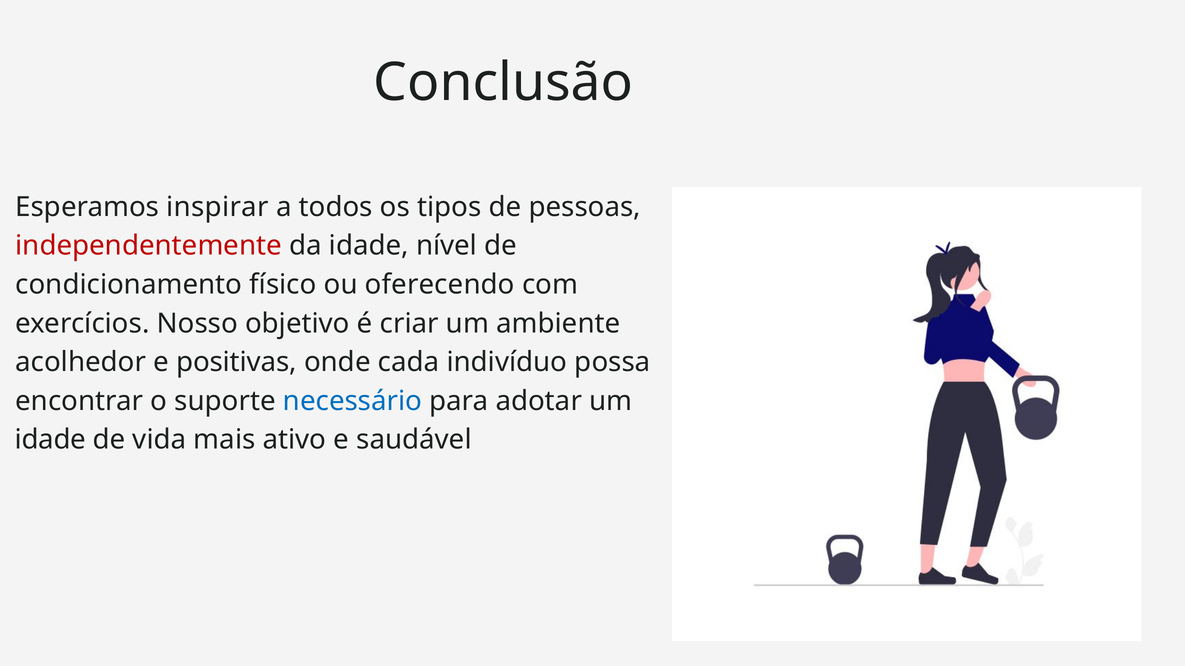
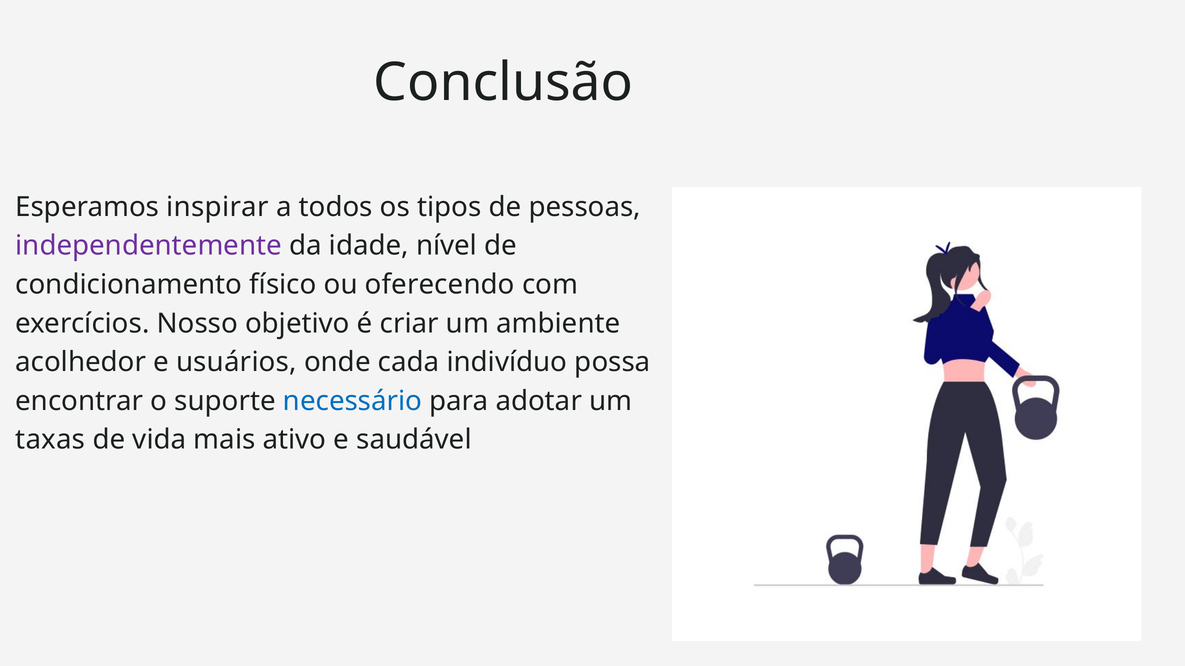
independentemente colour: red -> purple
positivas: positivas -> usuários
idade at (50, 440): idade -> taxas
